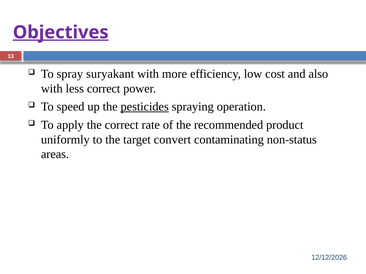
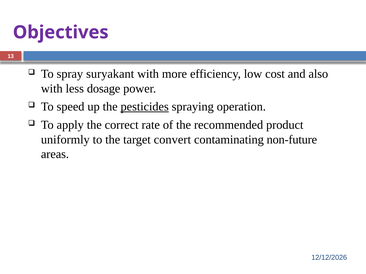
Objectives underline: present -> none
less correct: correct -> dosage
non-status: non-status -> non-future
